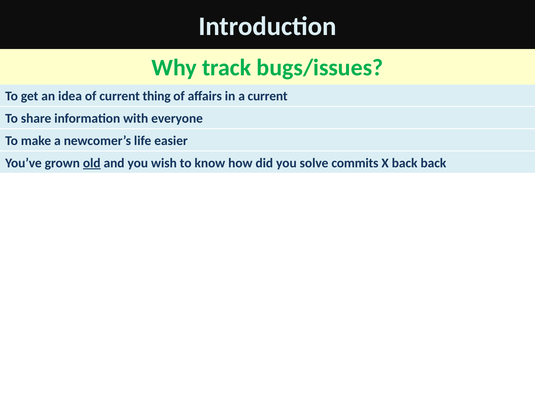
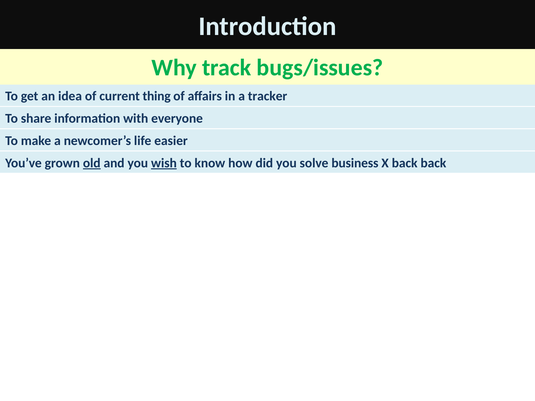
a current: current -> tracker
wish underline: none -> present
commits: commits -> business
